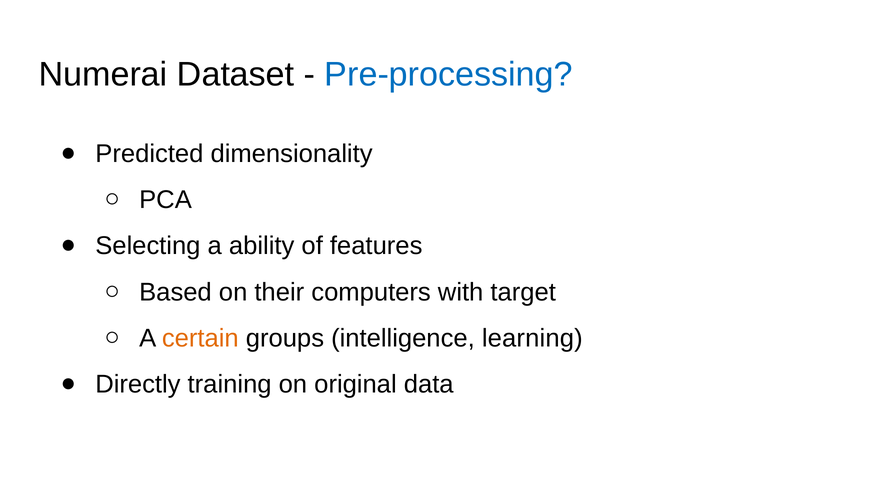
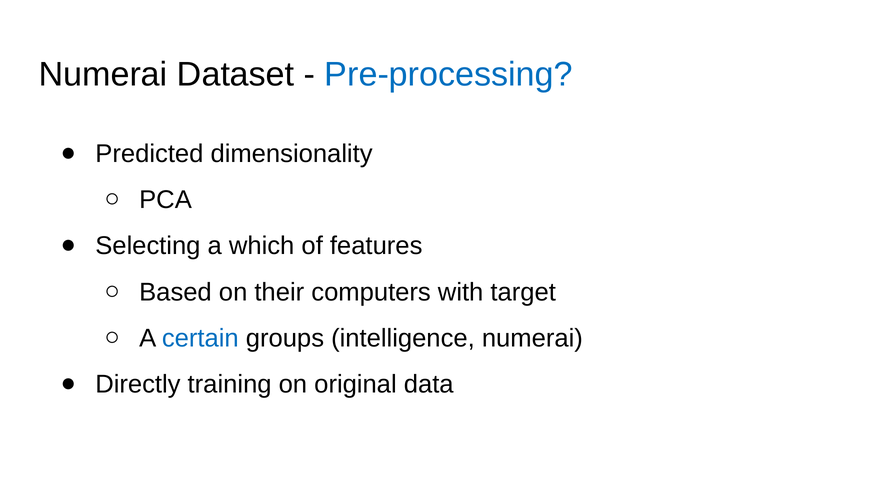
ability: ability -> which
certain colour: orange -> blue
intelligence learning: learning -> numerai
